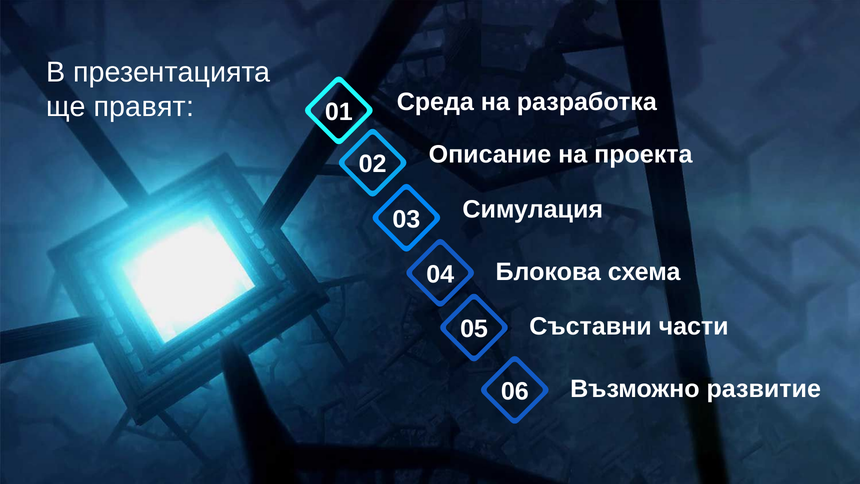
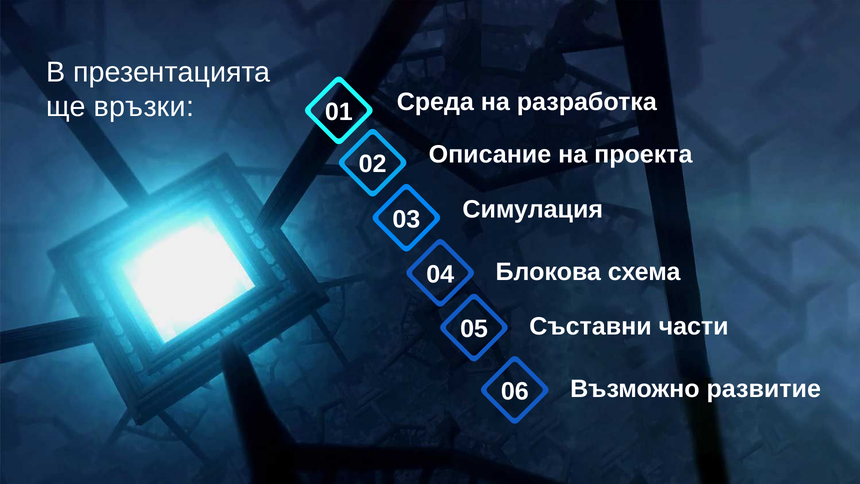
правят: правят -> връзки
